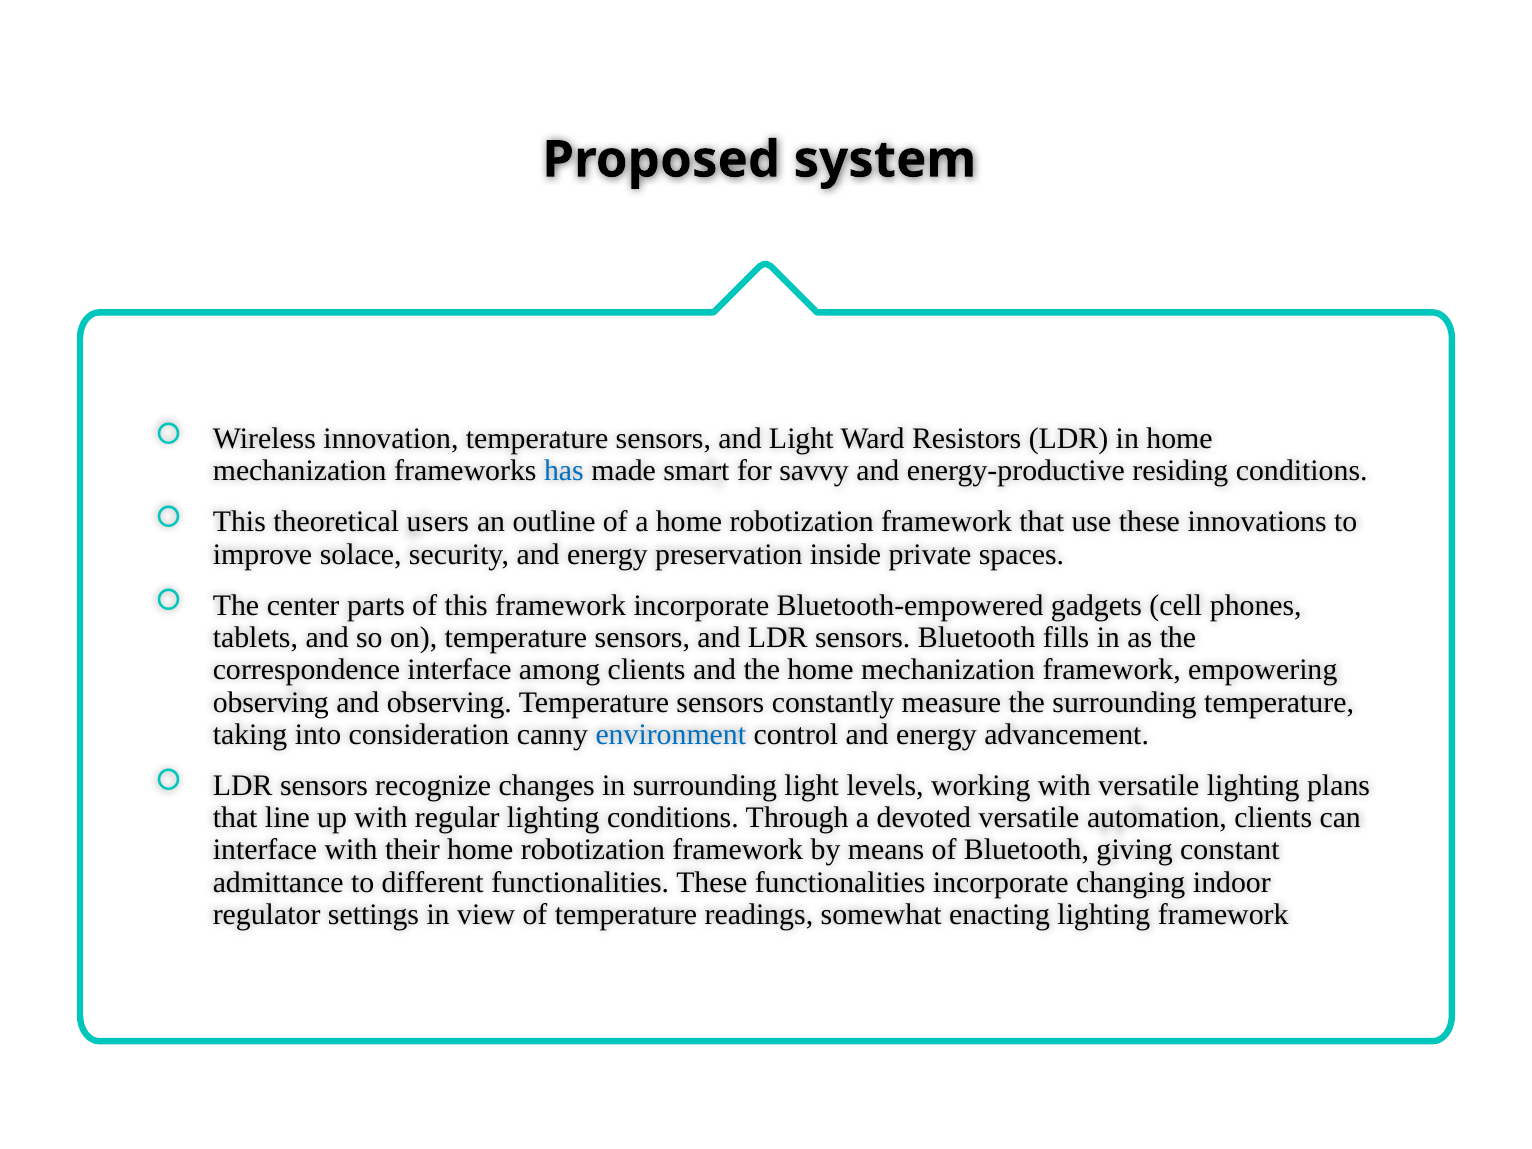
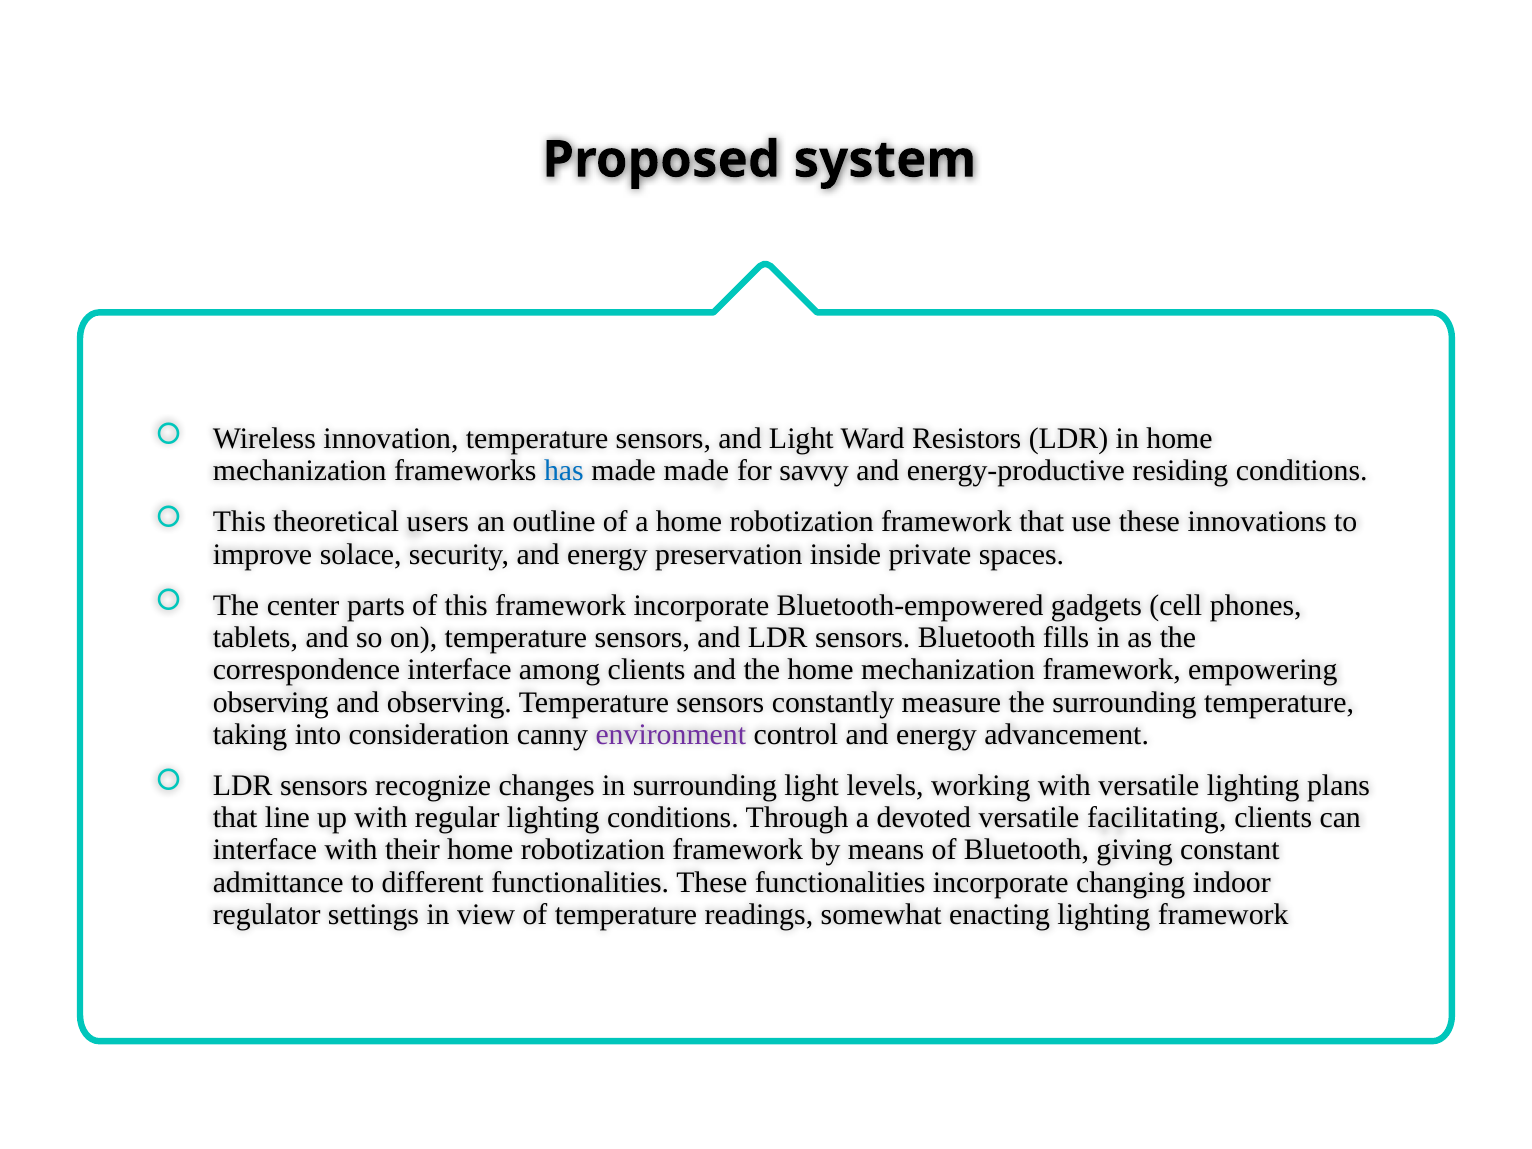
made smart: smart -> made
environment colour: blue -> purple
automation: automation -> facilitating
